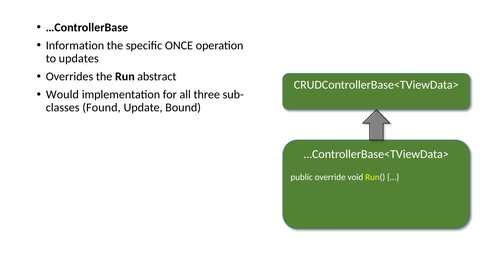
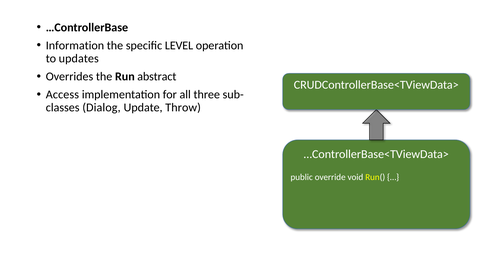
ONCE: ONCE -> LEVEL
Would: Would -> Access
Found: Found -> Dialog
Bound: Bound -> Throw
